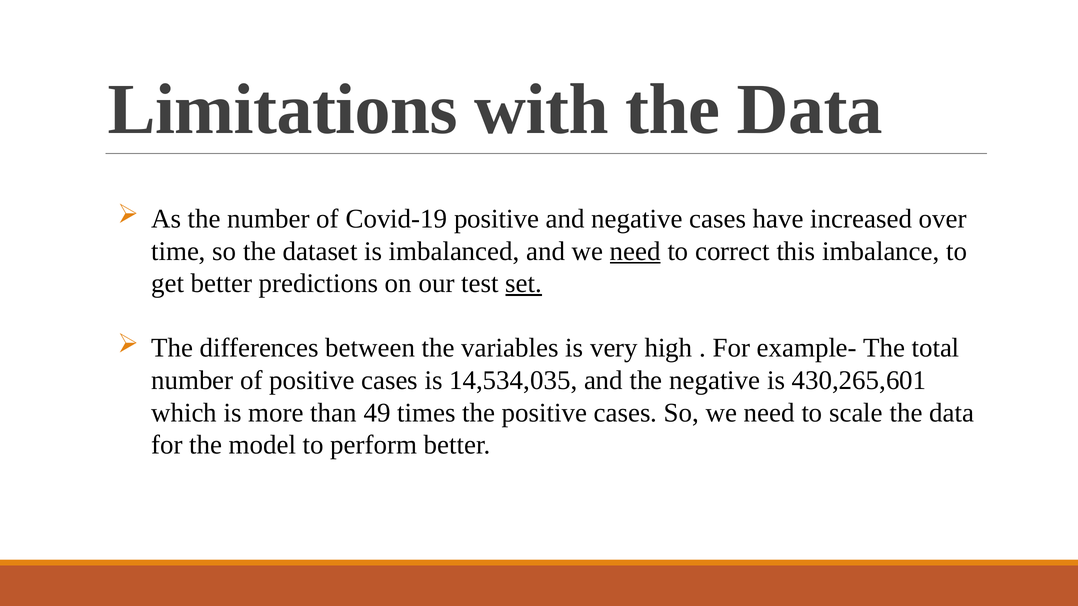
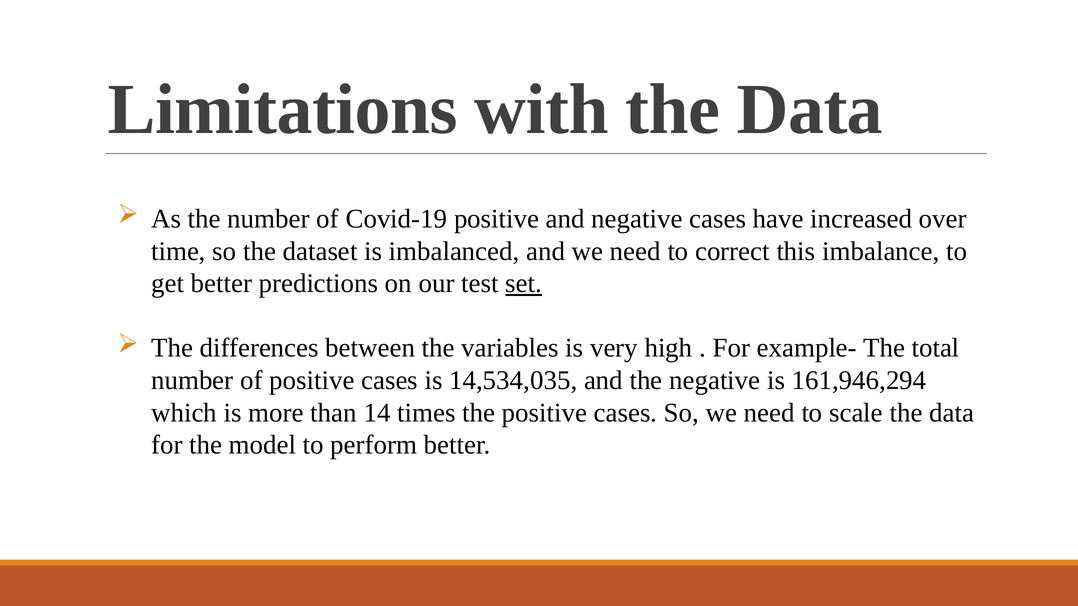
need at (635, 251) underline: present -> none
430,265,601: 430,265,601 -> 161,946,294
49: 49 -> 14
